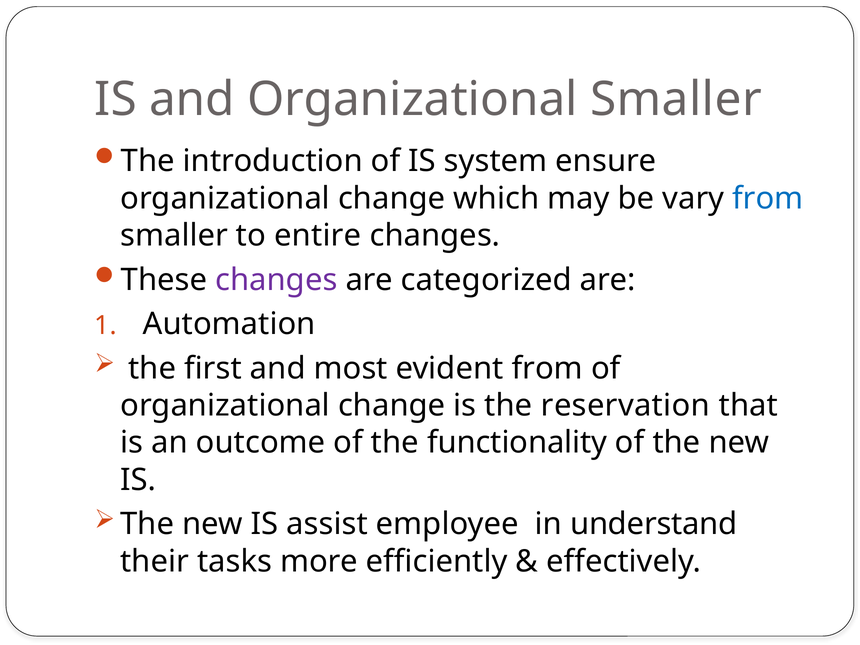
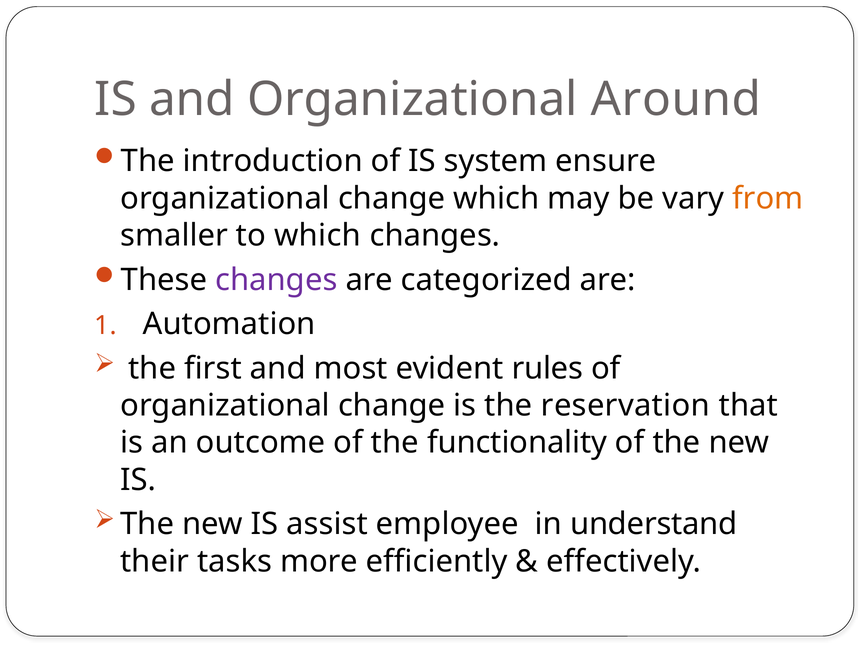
Organizational Smaller: Smaller -> Around
from at (768, 198) colour: blue -> orange
to entire: entire -> which
evident from: from -> rules
